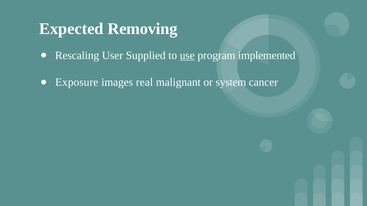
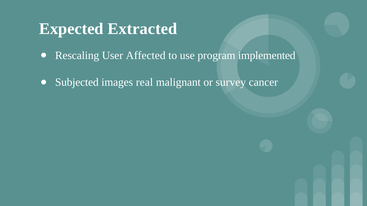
Removing: Removing -> Extracted
Supplied: Supplied -> Affected
use underline: present -> none
Exposure: Exposure -> Subjected
system: system -> survey
